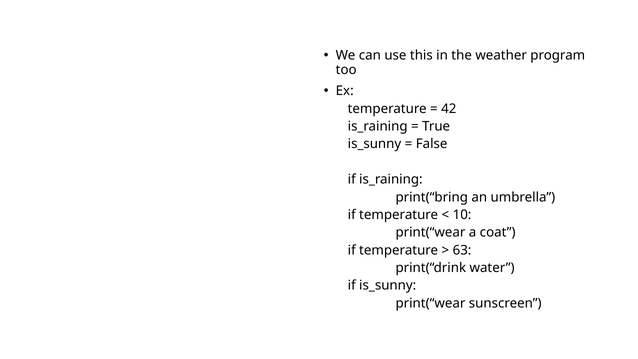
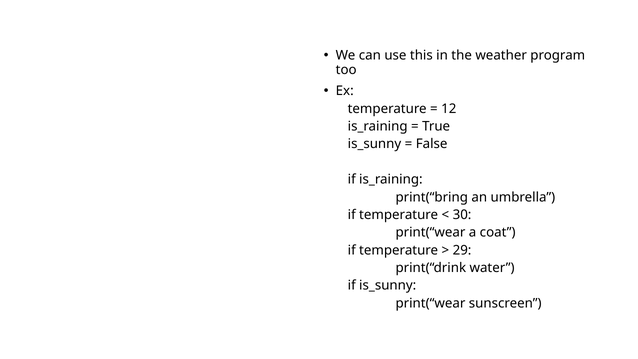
42: 42 -> 12
10: 10 -> 30
63: 63 -> 29
